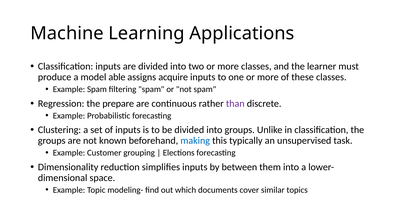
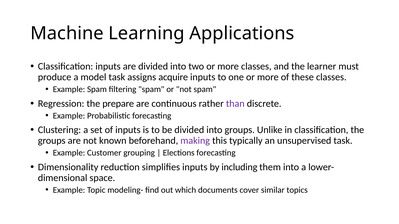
model able: able -> task
making colour: blue -> purple
between: between -> including
